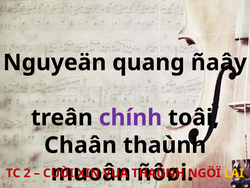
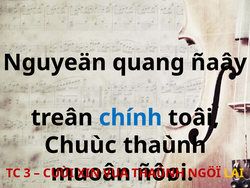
chính colour: purple -> blue
Chaân: Chaân -> Chuùc
2: 2 -> 3
